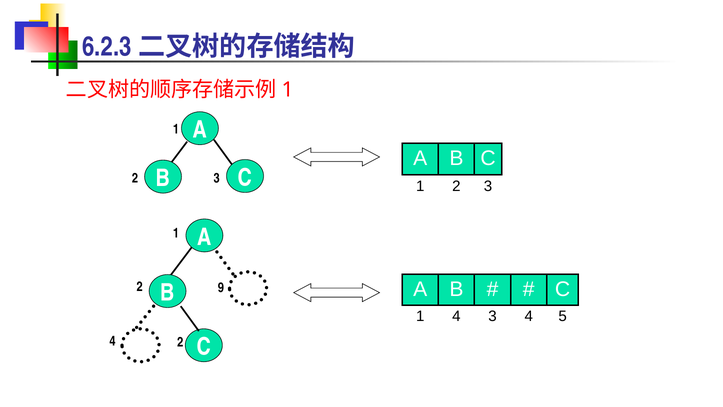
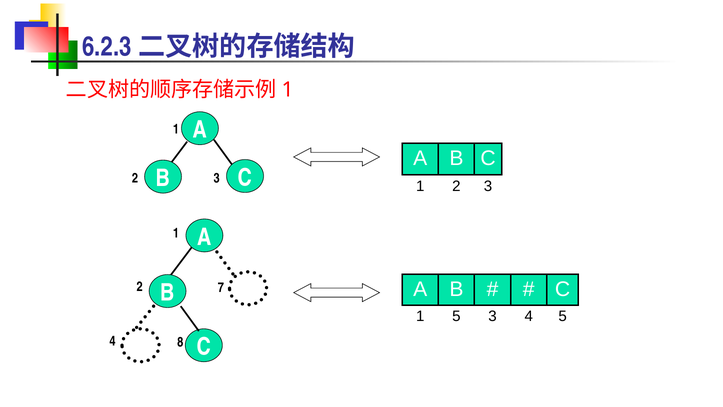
9: 9 -> 7
1 4: 4 -> 5
4 2: 2 -> 8
